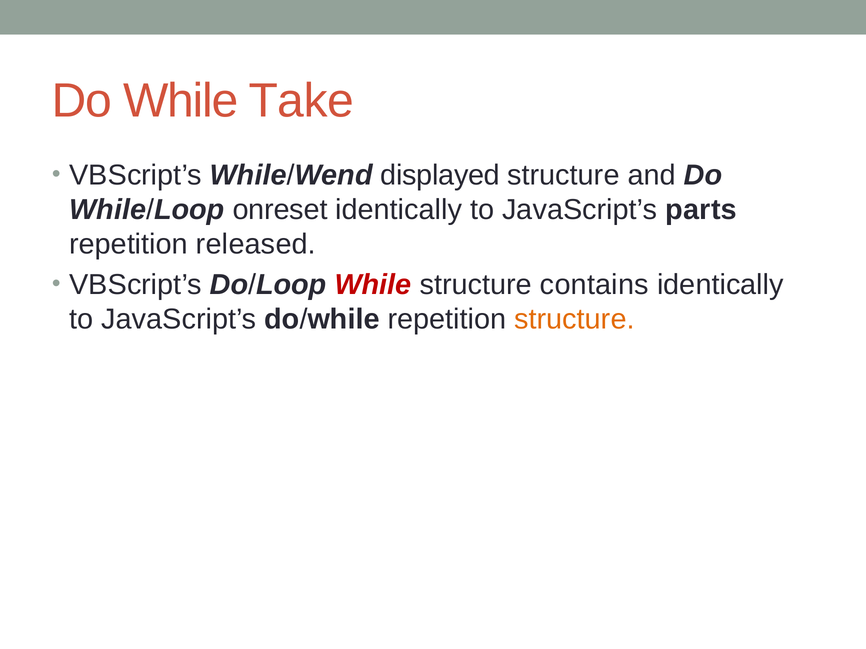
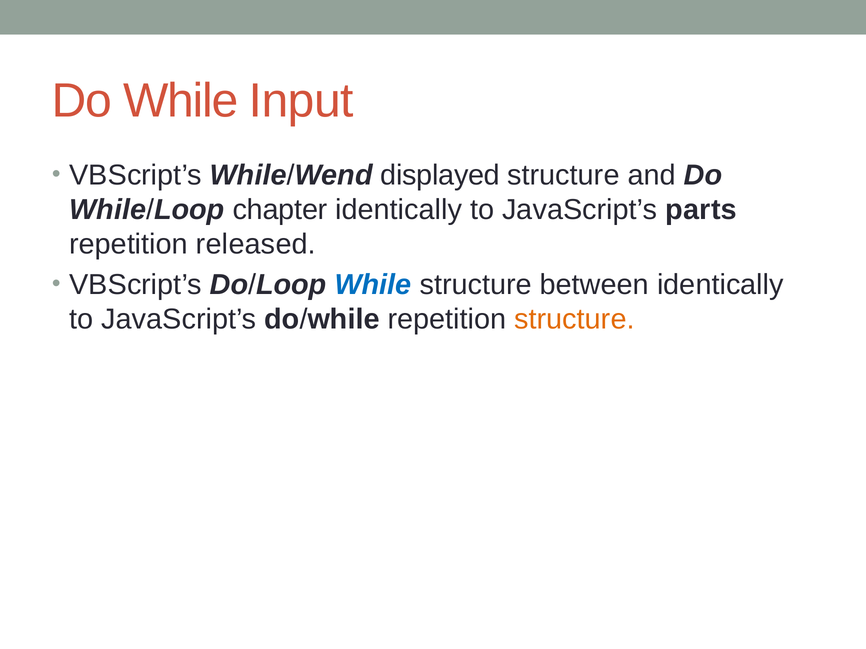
Take: Take -> Input
onreset: onreset -> chapter
While at (373, 285) colour: red -> blue
contains: contains -> between
